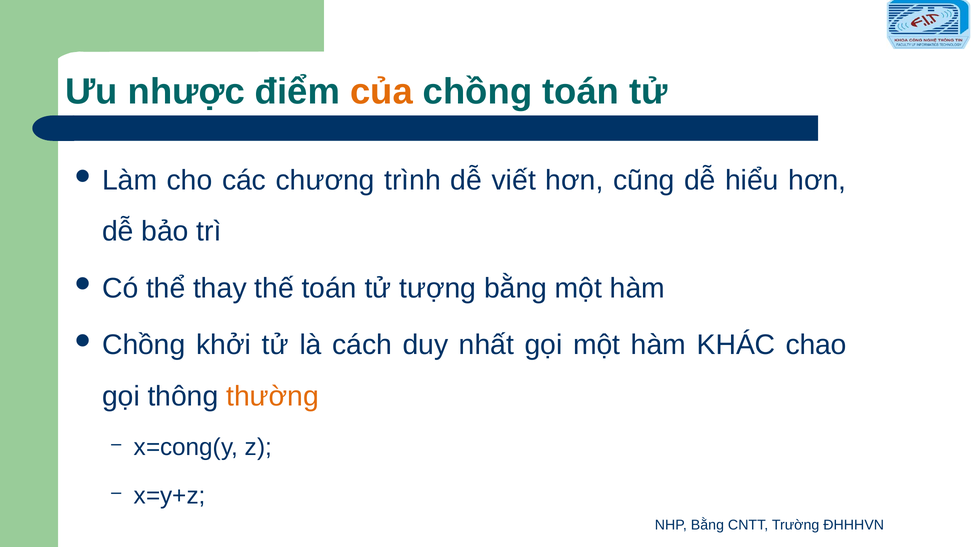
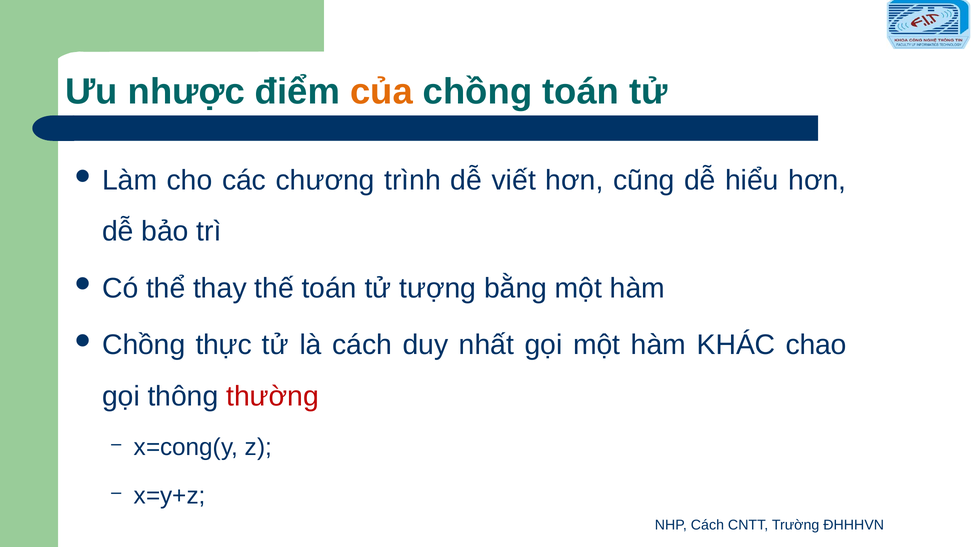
khởi: khởi -> thực
thường colour: orange -> red
NHP Bằng: Bằng -> Cách
